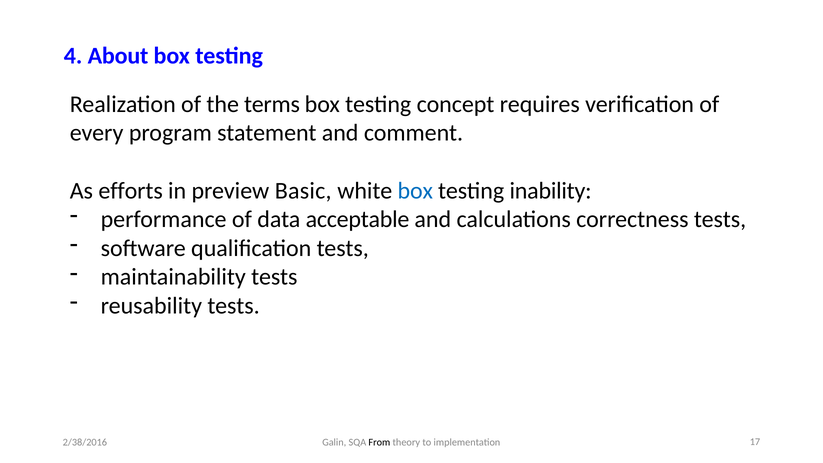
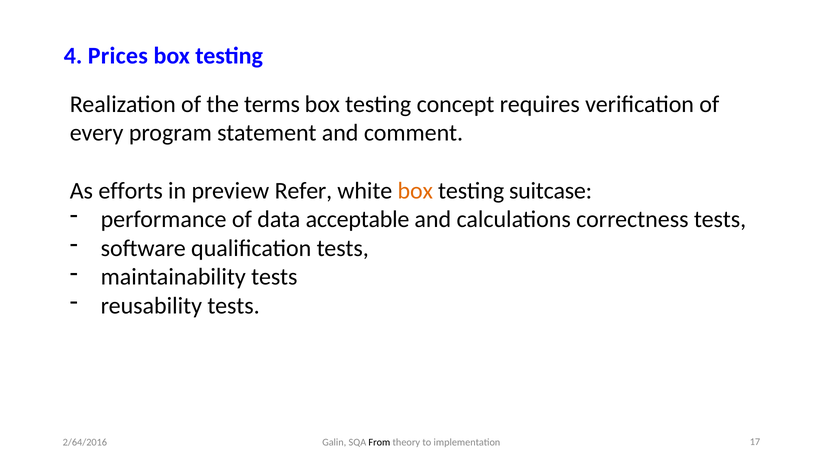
About: About -> Prices
Basic: Basic -> Refer
box at (415, 191) colour: blue -> orange
inability: inability -> suitcase
2/38/2016: 2/38/2016 -> 2/64/2016
